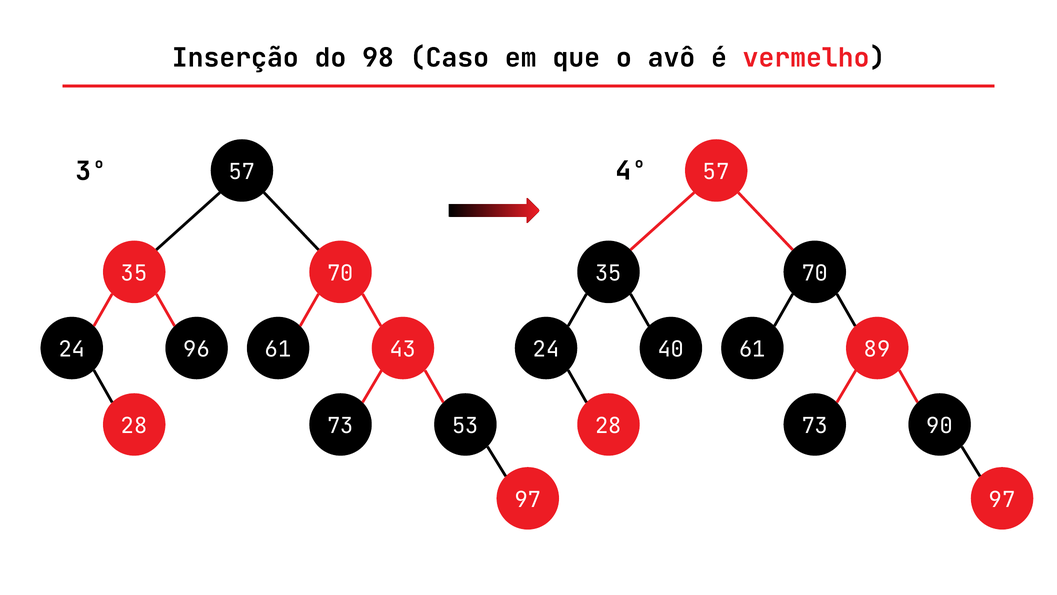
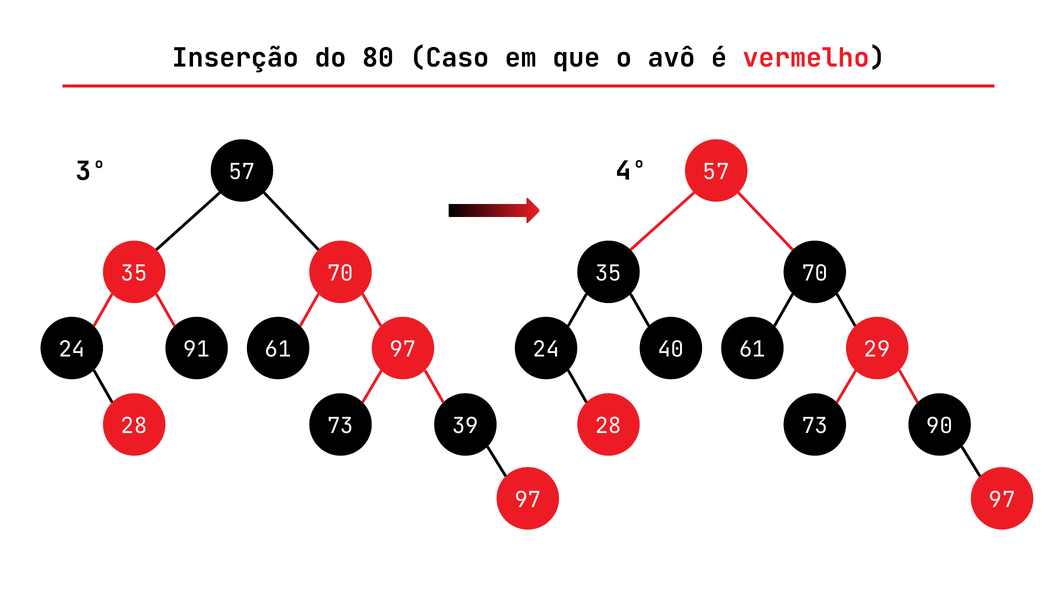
98: 98 -> 80
96: 96 -> 91
61 43: 43 -> 97
89: 89 -> 29
53: 53 -> 39
